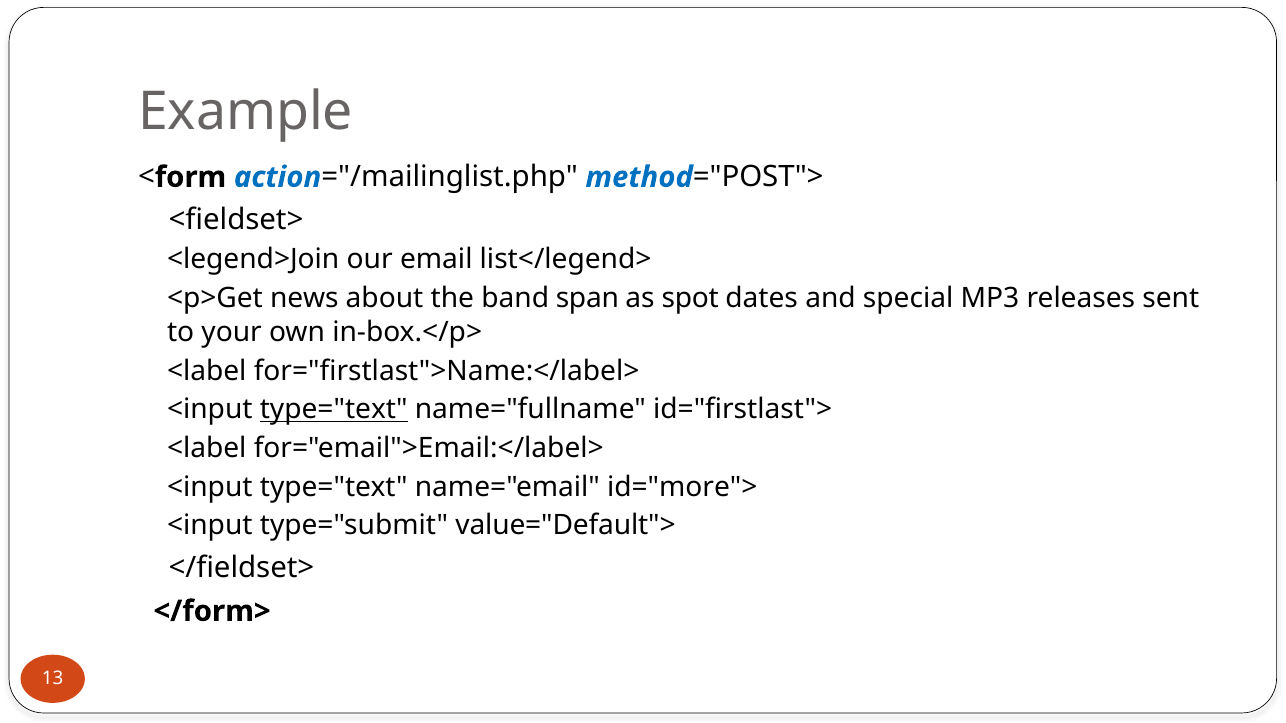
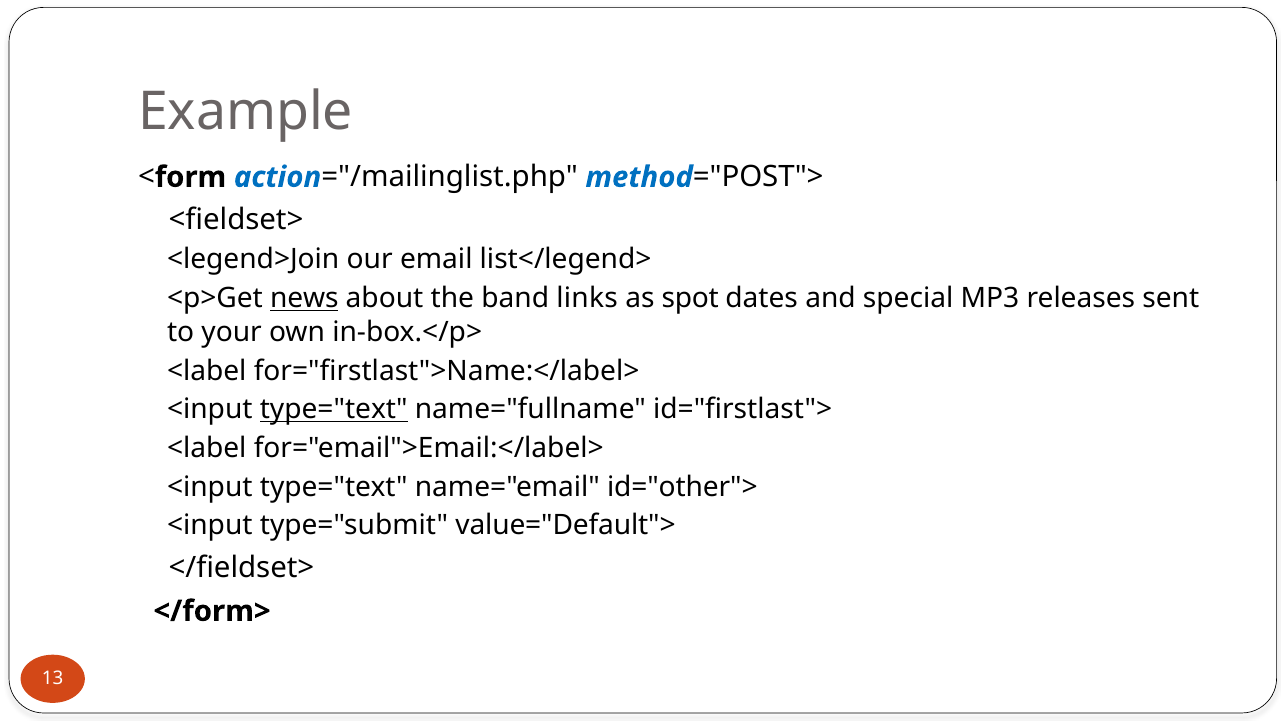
news underline: none -> present
span: span -> links
id="more">: id="more"> -> id="other">
